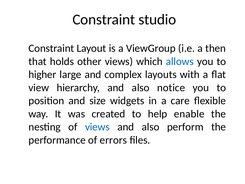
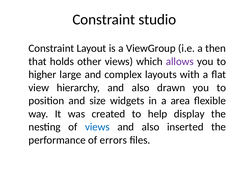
allows colour: blue -> purple
notice: notice -> drawn
care: care -> area
enable: enable -> display
perform: perform -> inserted
